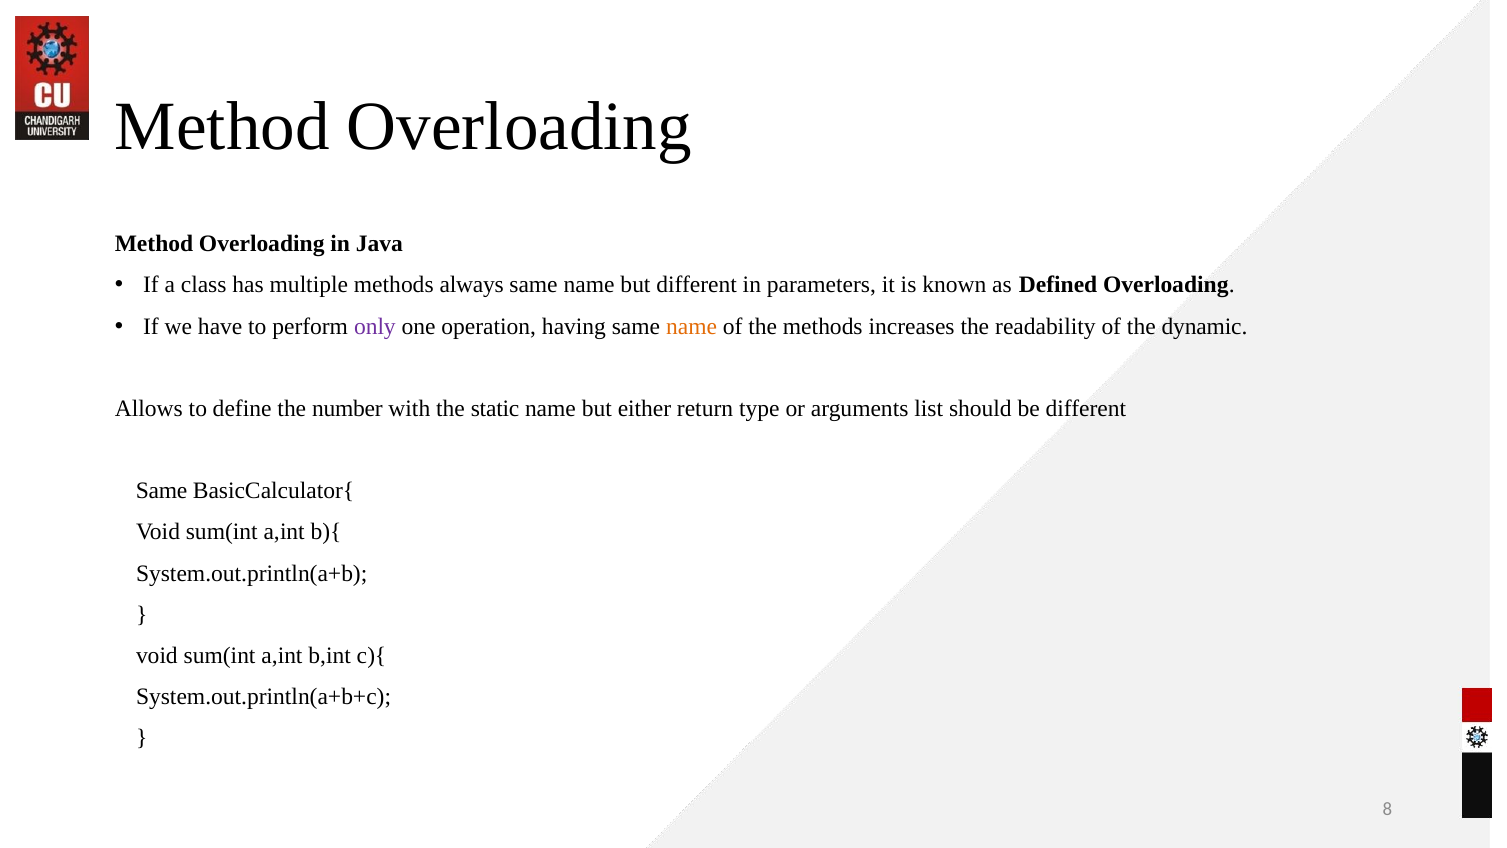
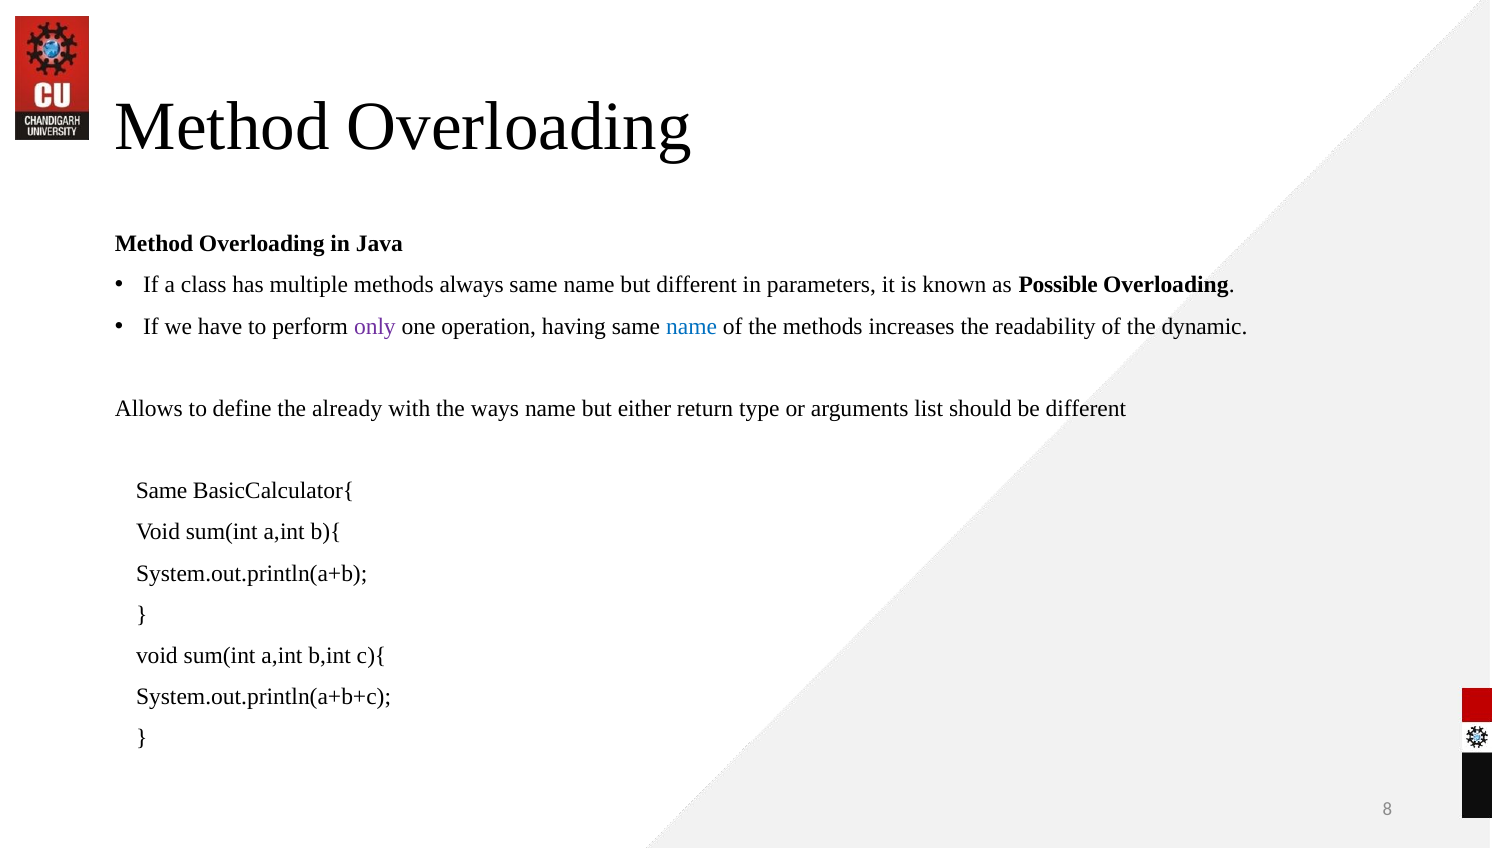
Defined: Defined -> Possible
name at (692, 326) colour: orange -> blue
number: number -> already
static: static -> ways
